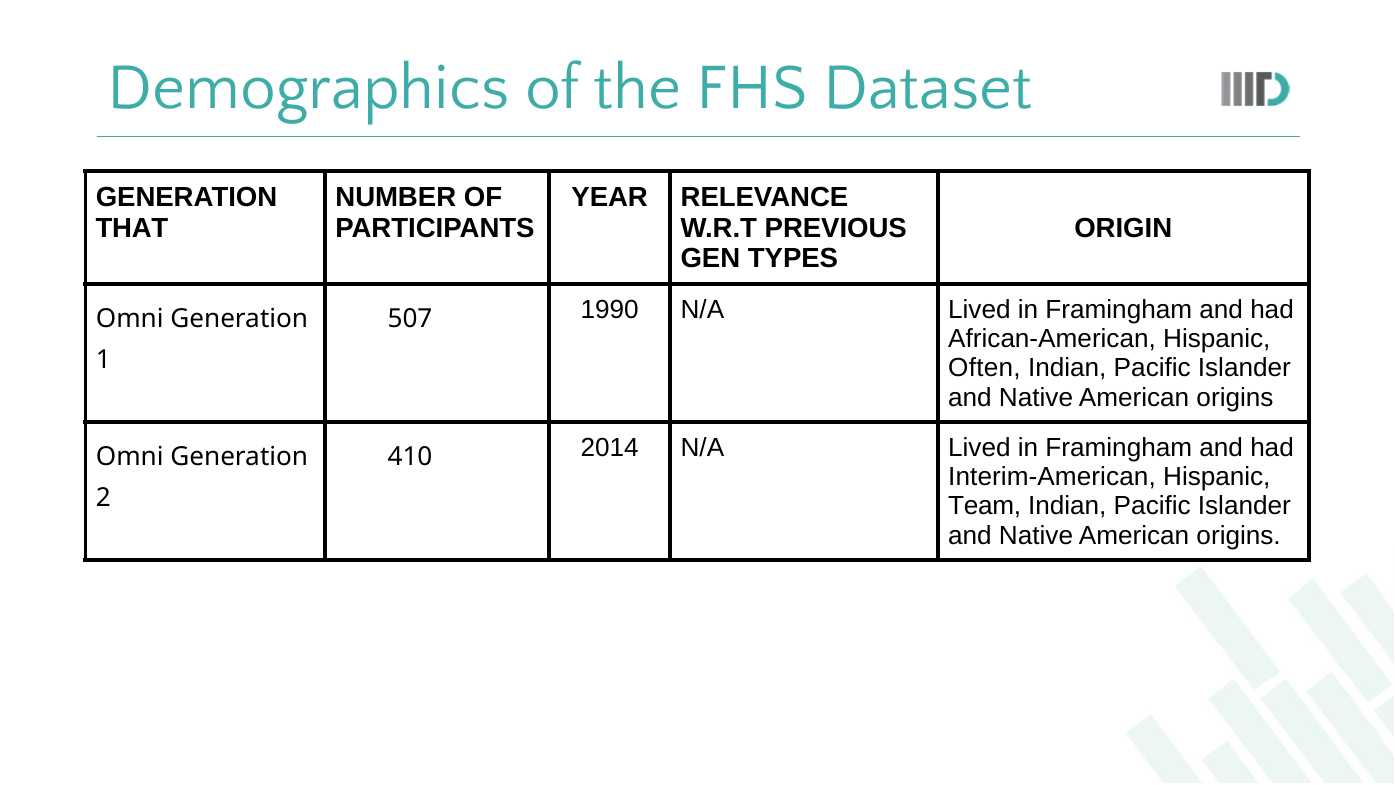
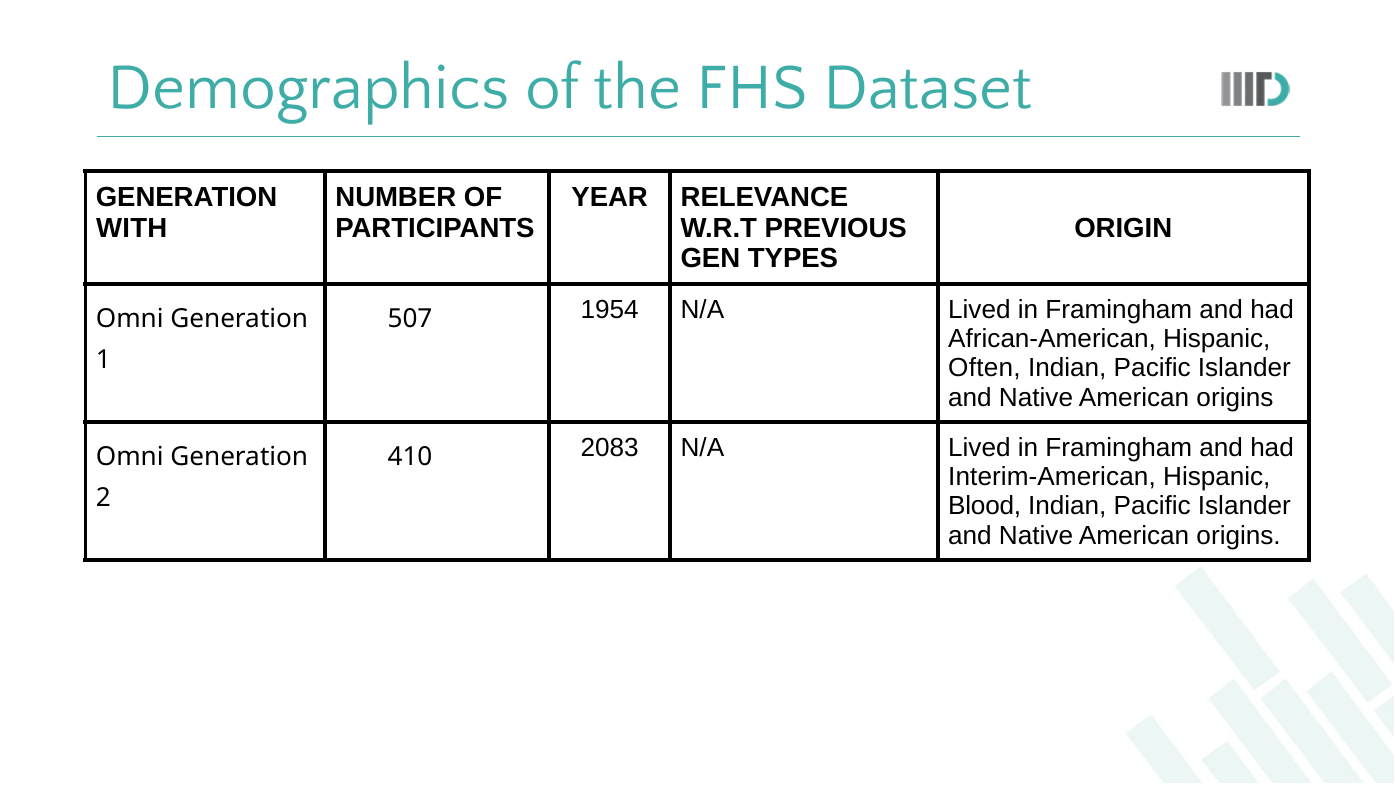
THAT: THAT -> WITH
1990: 1990 -> 1954
2014: 2014 -> 2083
Team: Team -> Blood
